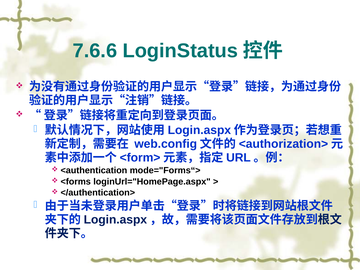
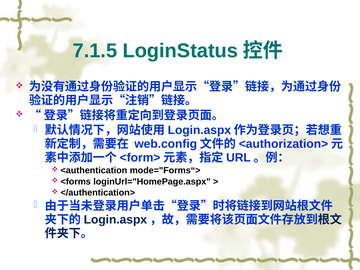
7.6.6: 7.6.6 -> 7.1.5
